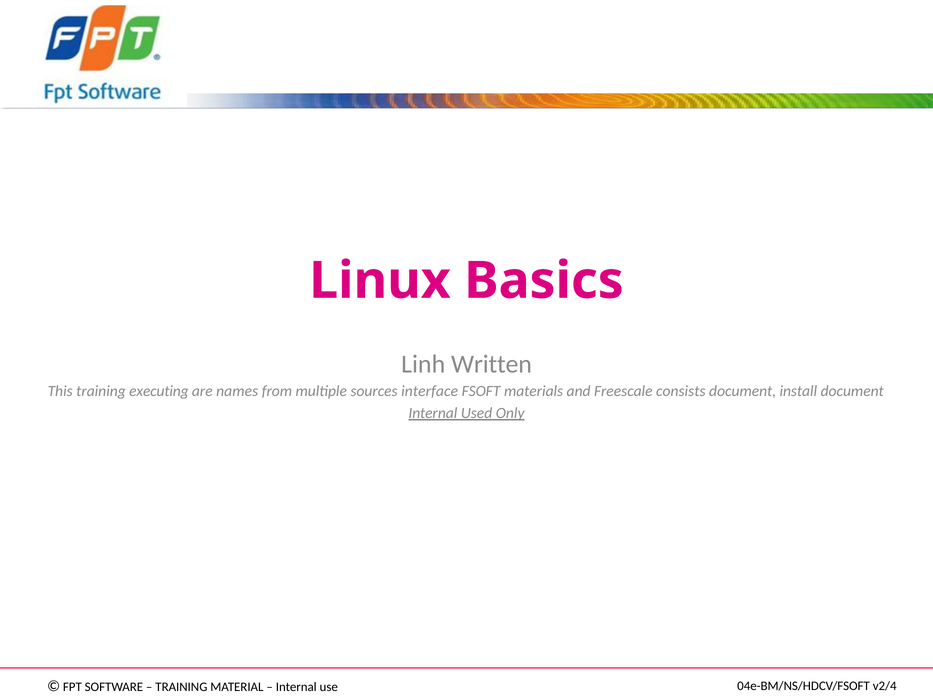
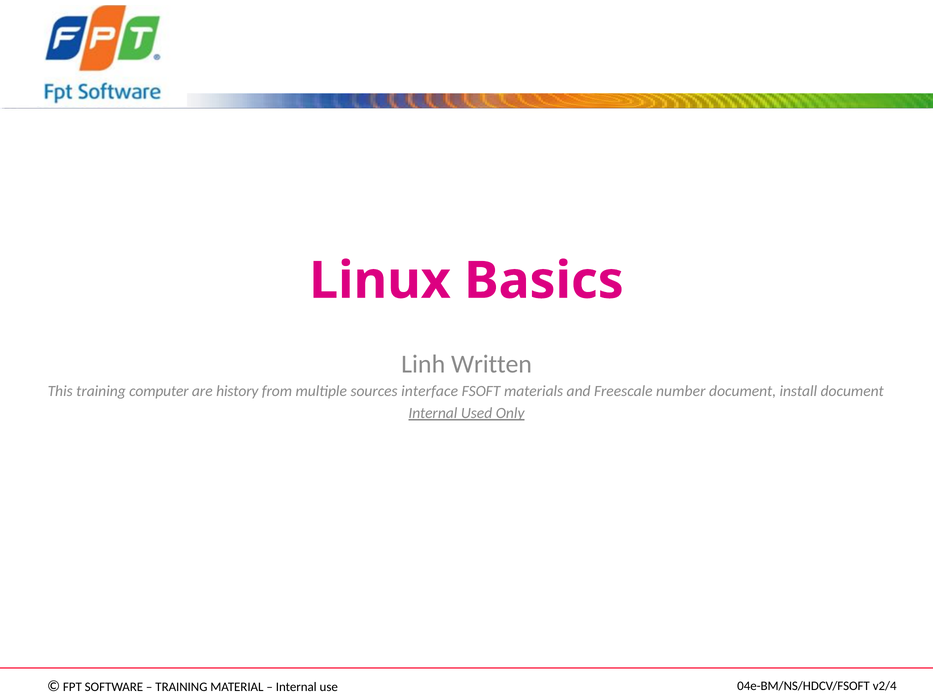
executing: executing -> computer
names: names -> history
consists: consists -> number
